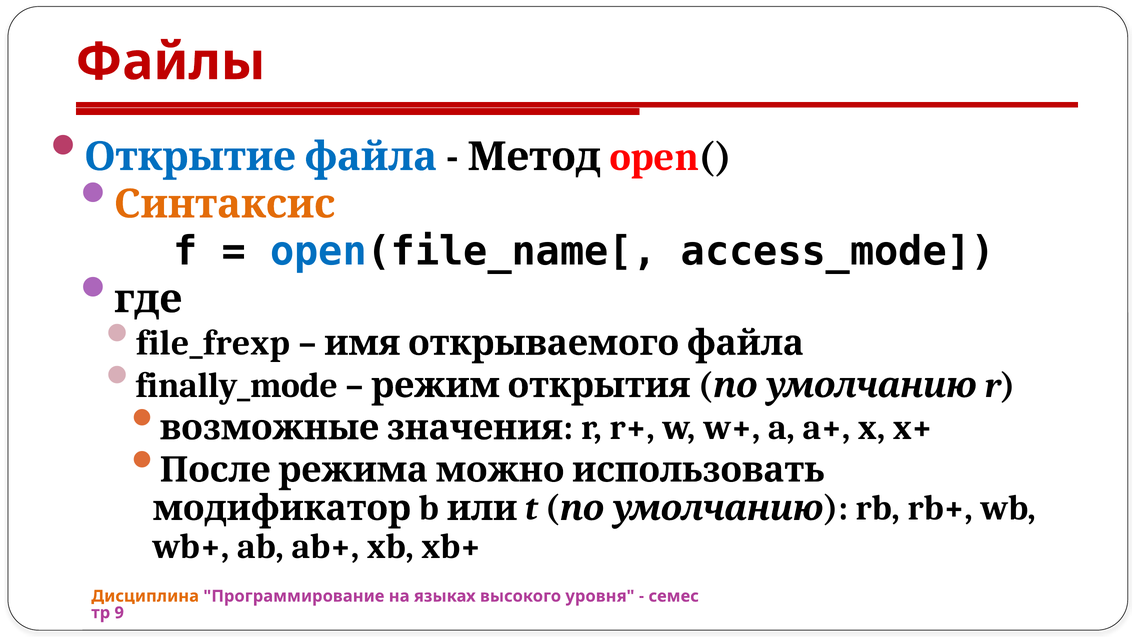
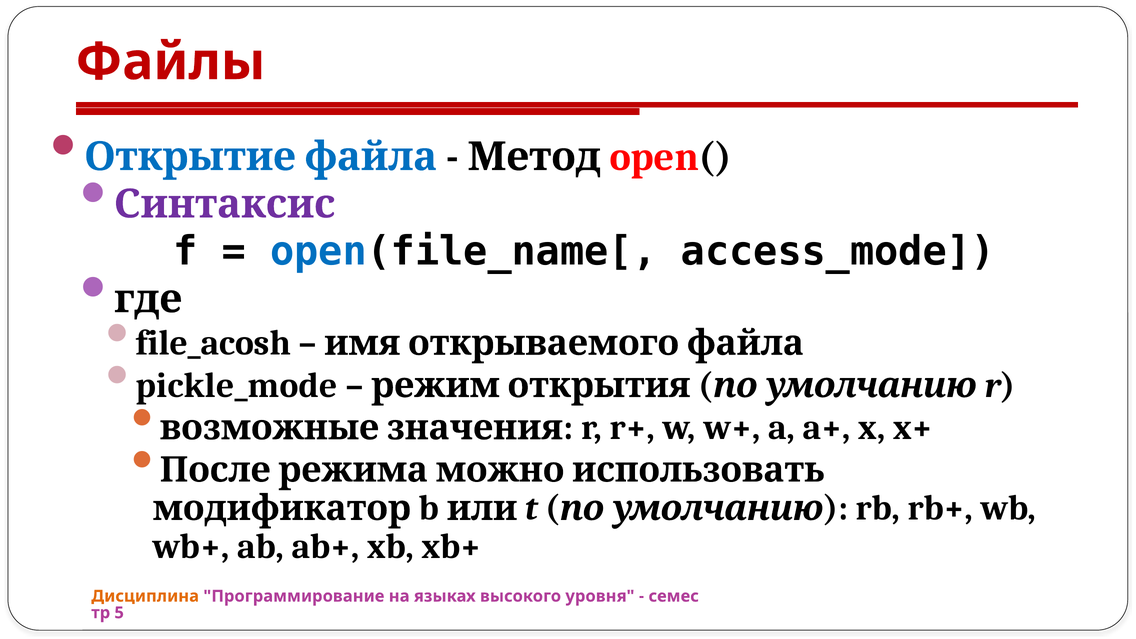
Синтаксис colour: orange -> purple
file_frexp: file_frexp -> file_acosh
finally_mode: finally_mode -> pickle_mode
9: 9 -> 5
